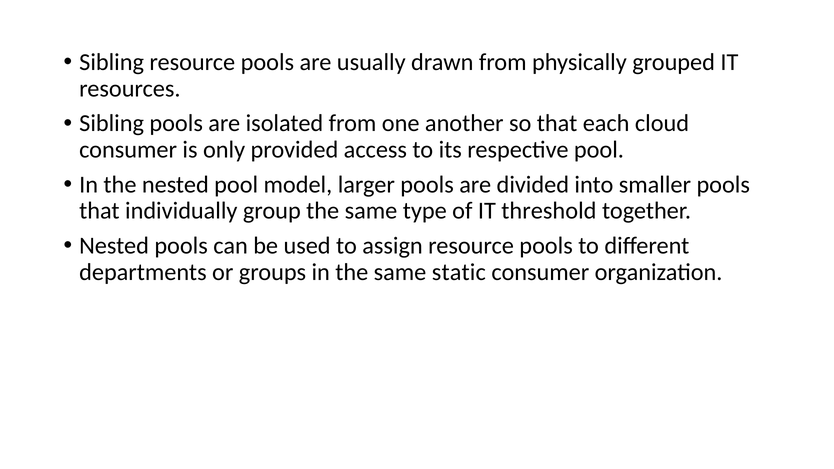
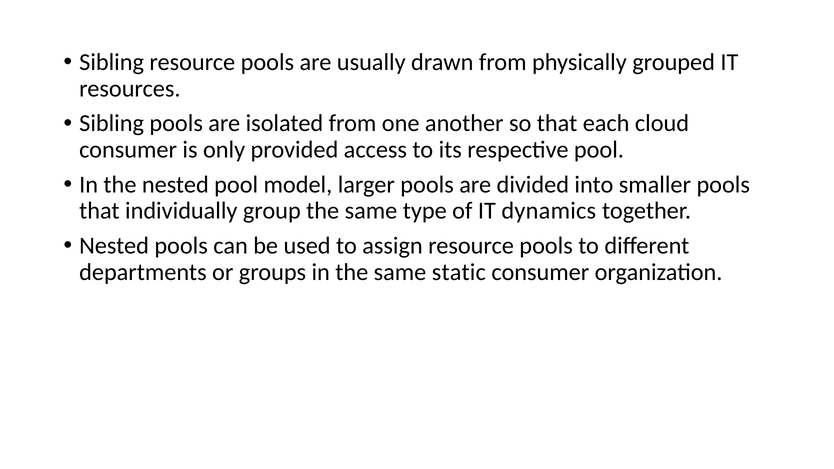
threshold: threshold -> dynamics
